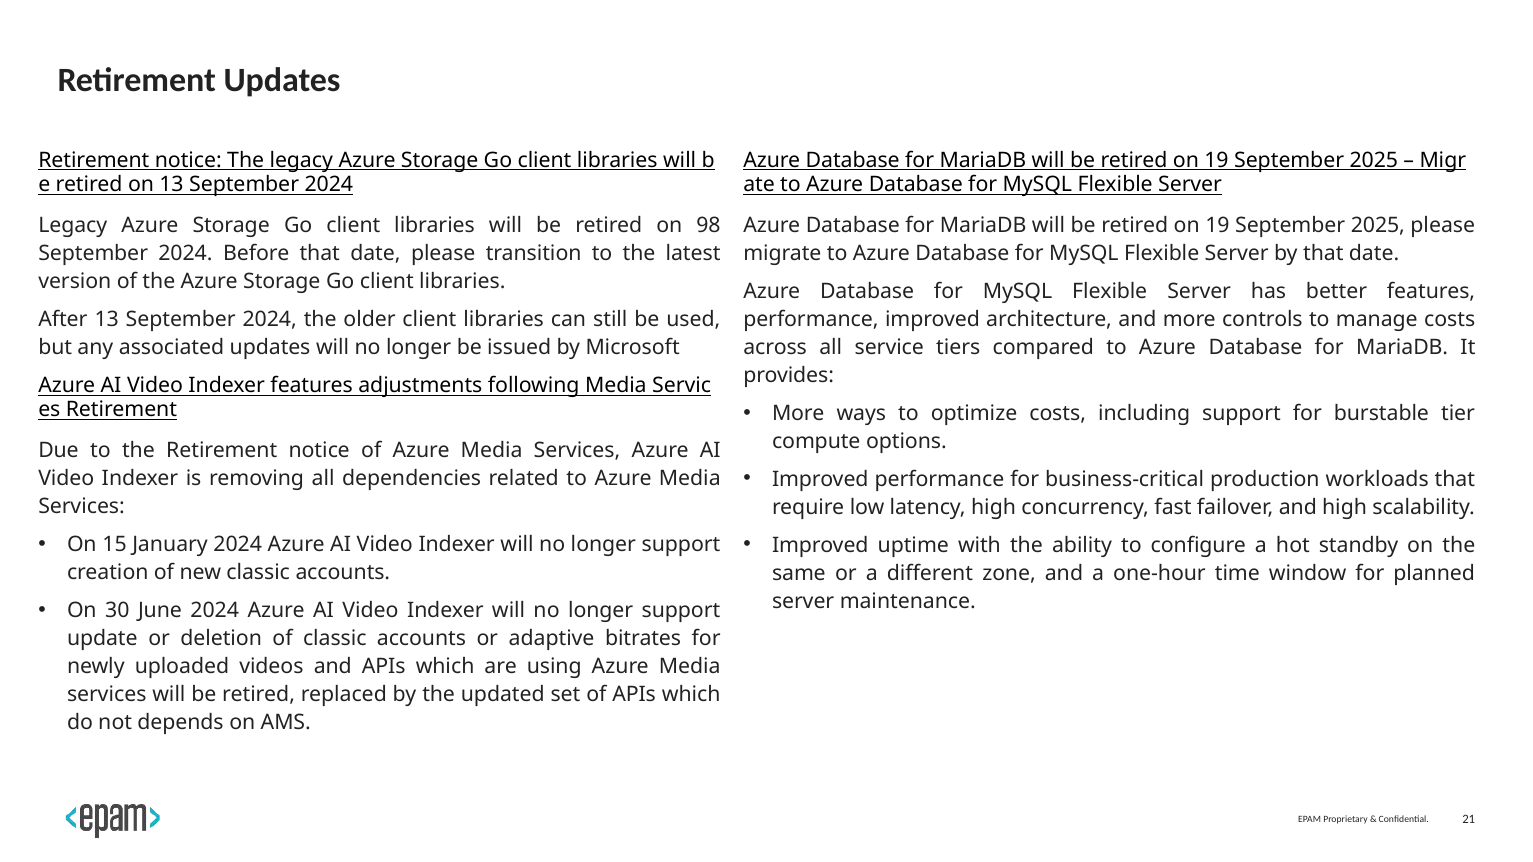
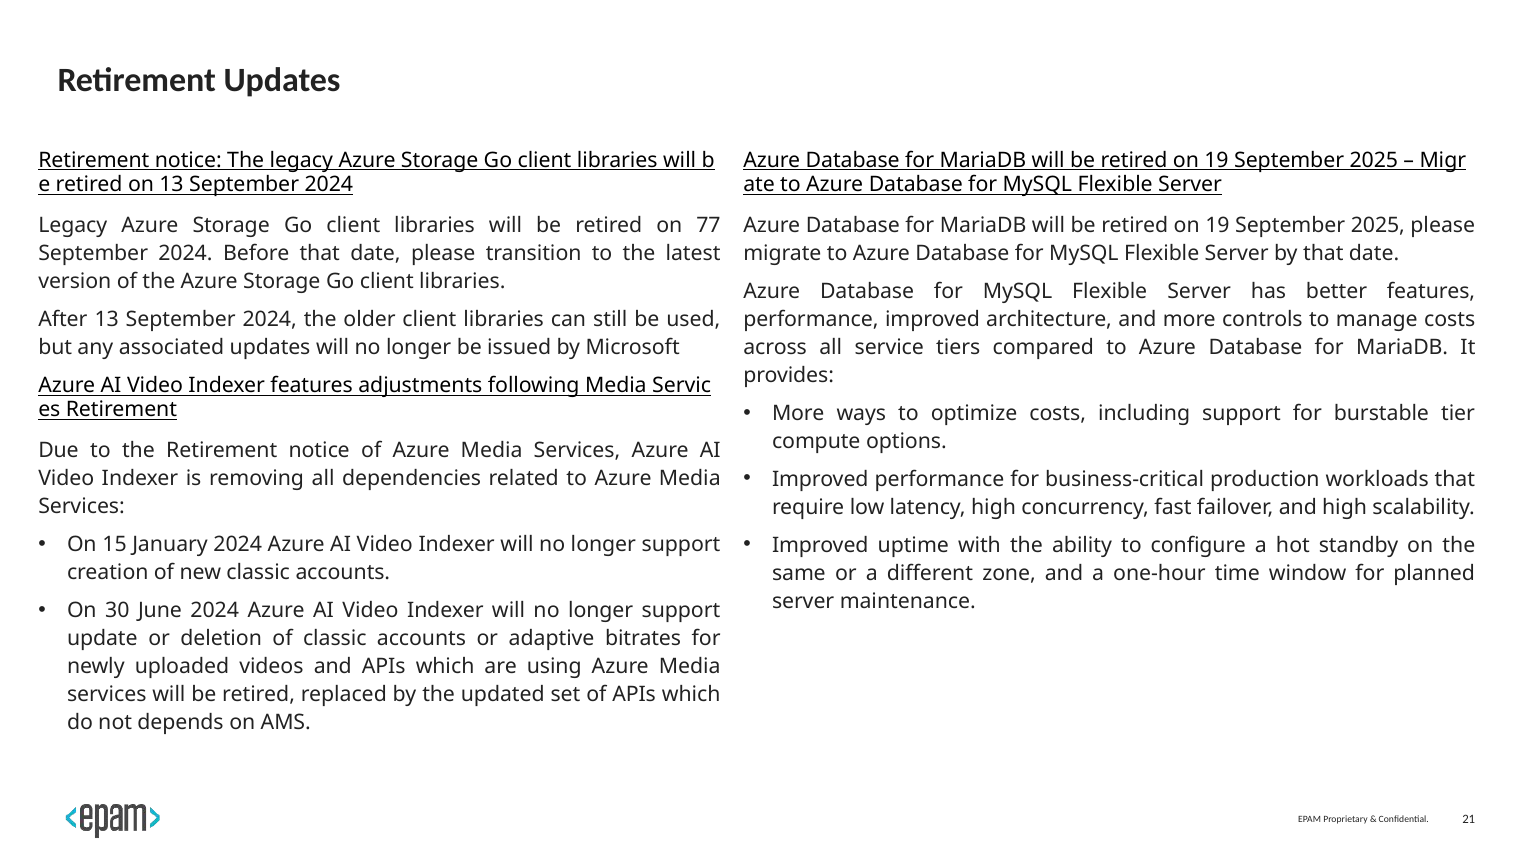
98: 98 -> 77
